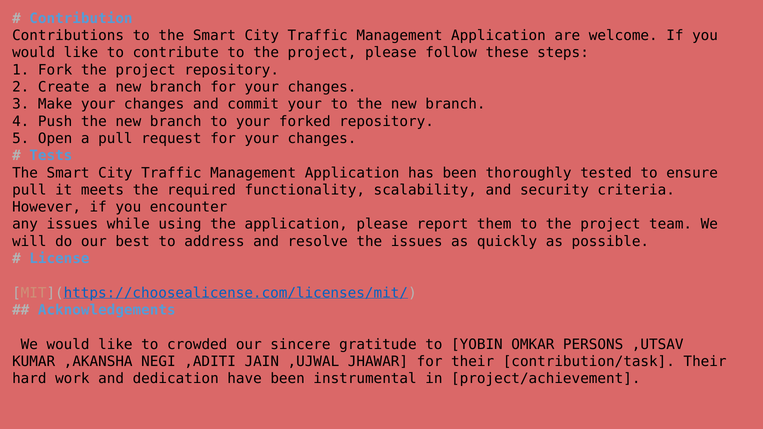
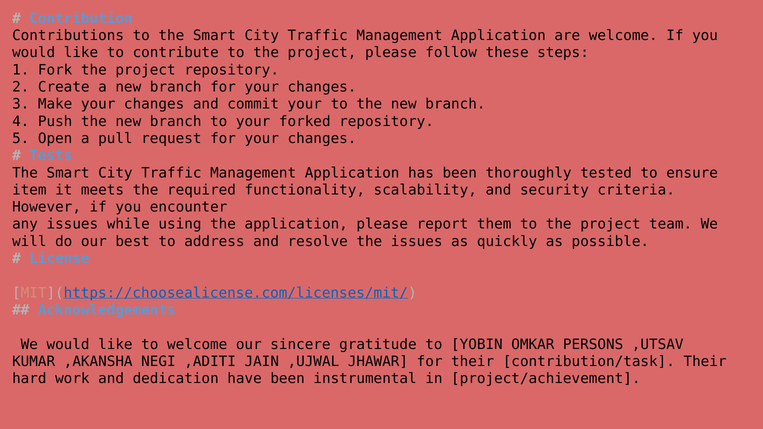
pull at (29, 190): pull -> item
to crowded: crowded -> welcome
